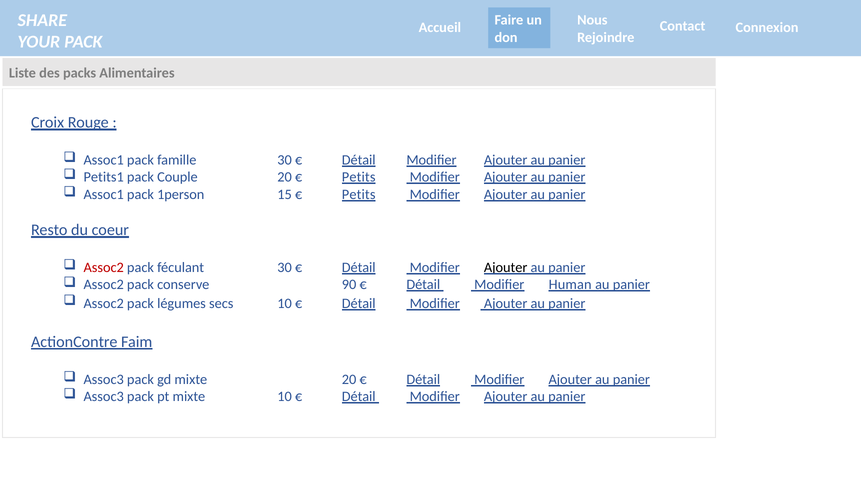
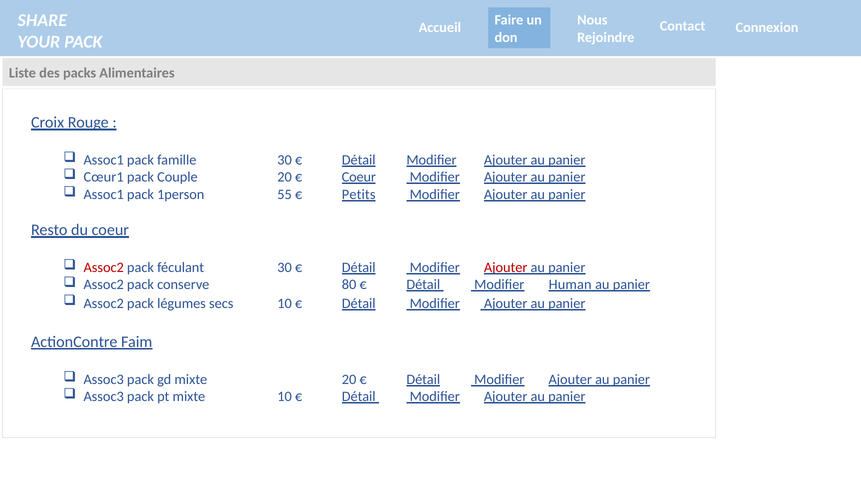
Petits1: Petits1 -> Cœur1
Petits at (359, 177): Petits -> Coeur
15: 15 -> 55
Ajouter at (506, 268) colour: black -> red
90: 90 -> 80
